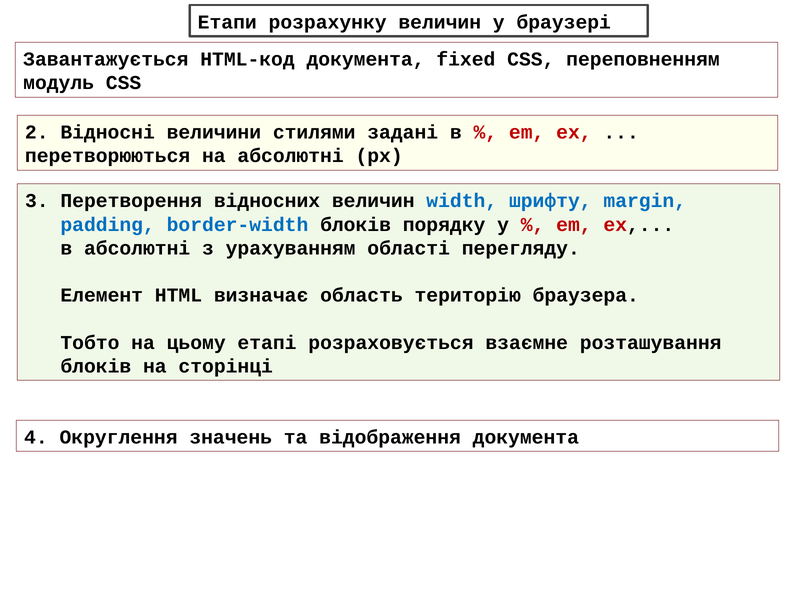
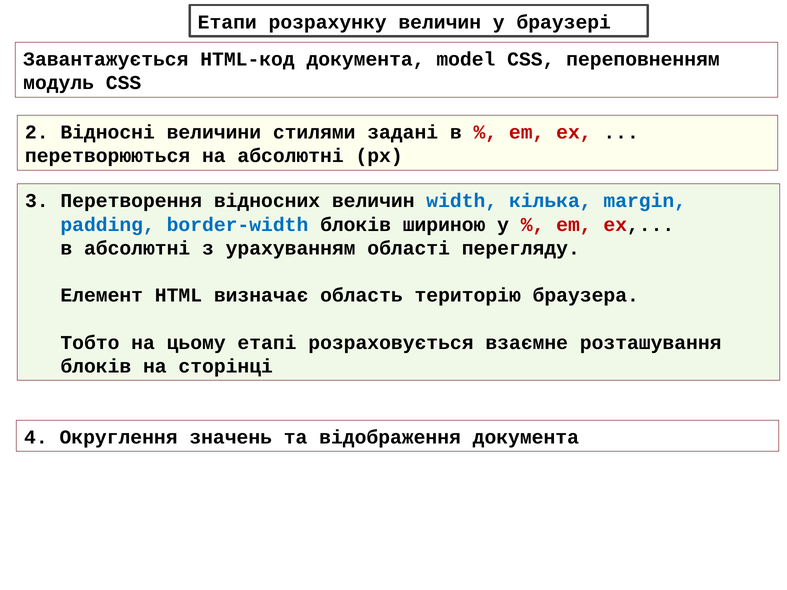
fixed: fixed -> model
шрифту: шрифту -> кілька
порядку: порядку -> шириною
